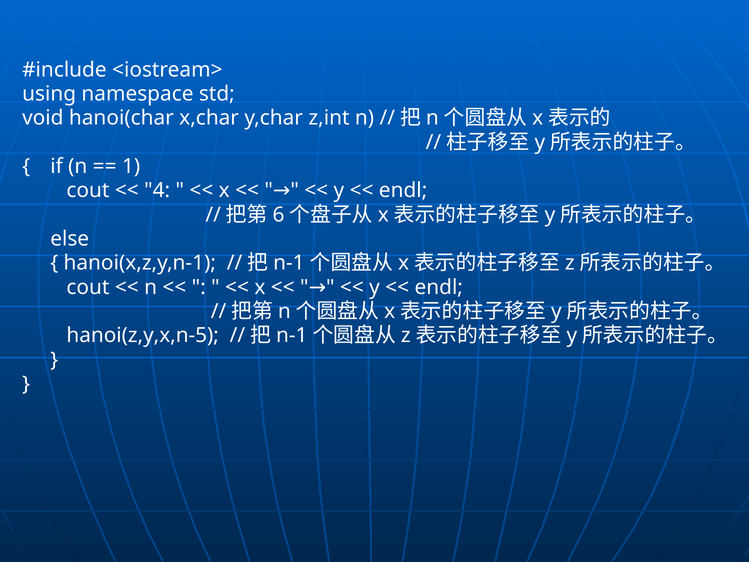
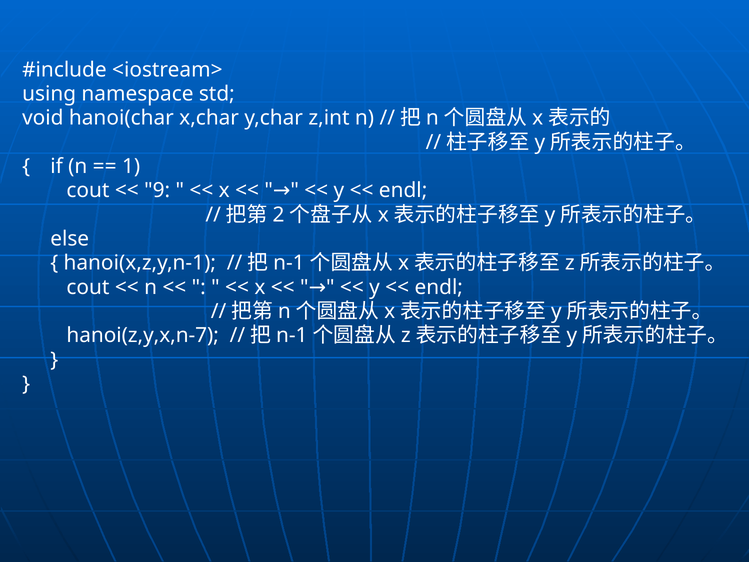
4: 4 -> 9
6: 6 -> 2
hanoi(z,y,x,n-5: hanoi(z,y,x,n-5 -> hanoi(z,y,x,n-7
